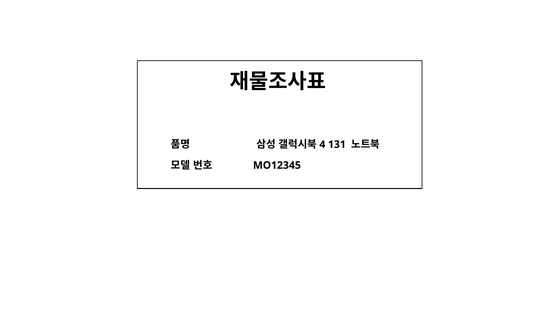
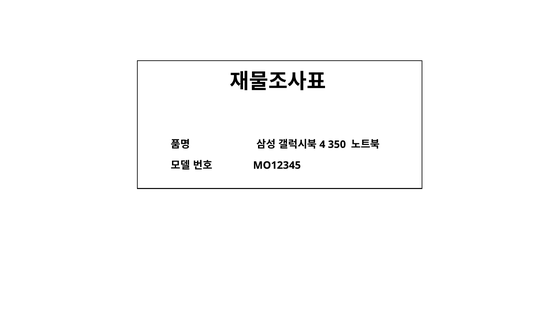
131: 131 -> 350
